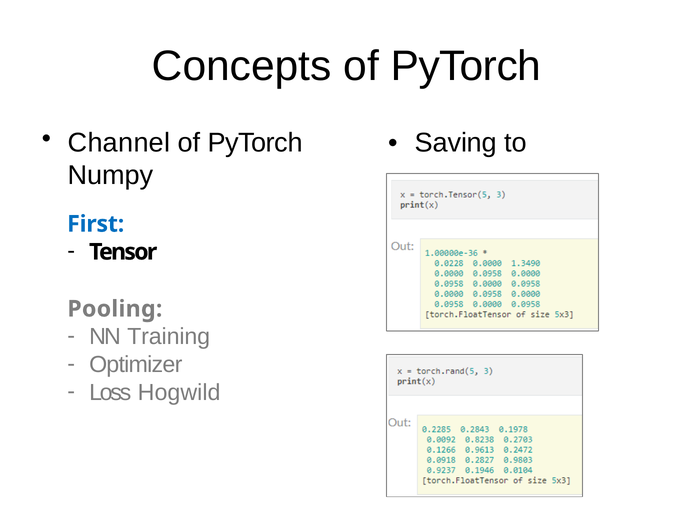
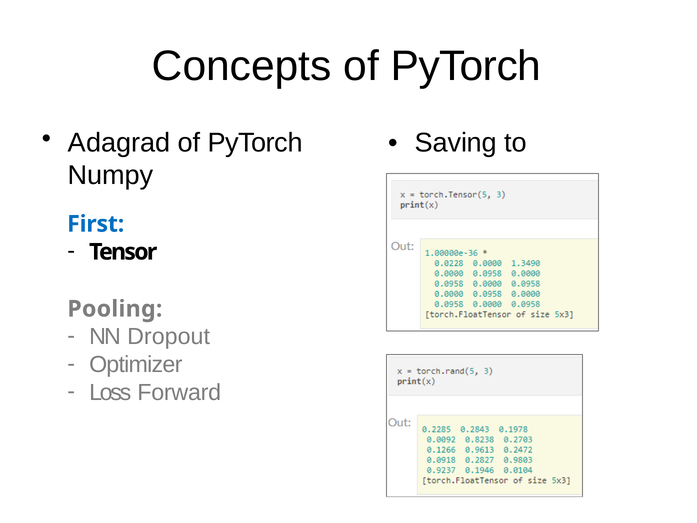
Channel: Channel -> Adagrad
Training: Training -> Dropout
Hogwild: Hogwild -> Forward
